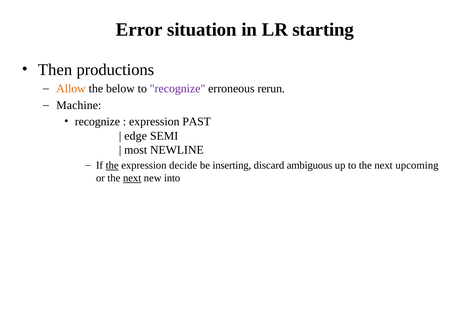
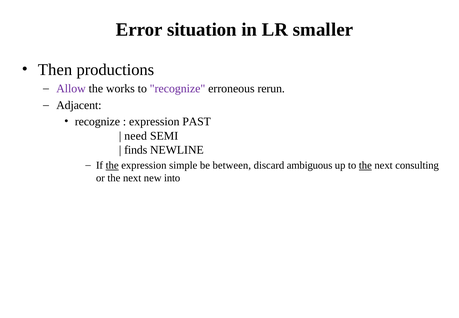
starting: starting -> smaller
Allow colour: orange -> purple
below: below -> works
Machine: Machine -> Adjacent
edge: edge -> need
most: most -> finds
decide: decide -> simple
inserting: inserting -> between
the at (365, 165) underline: none -> present
upcoming: upcoming -> consulting
next at (132, 178) underline: present -> none
